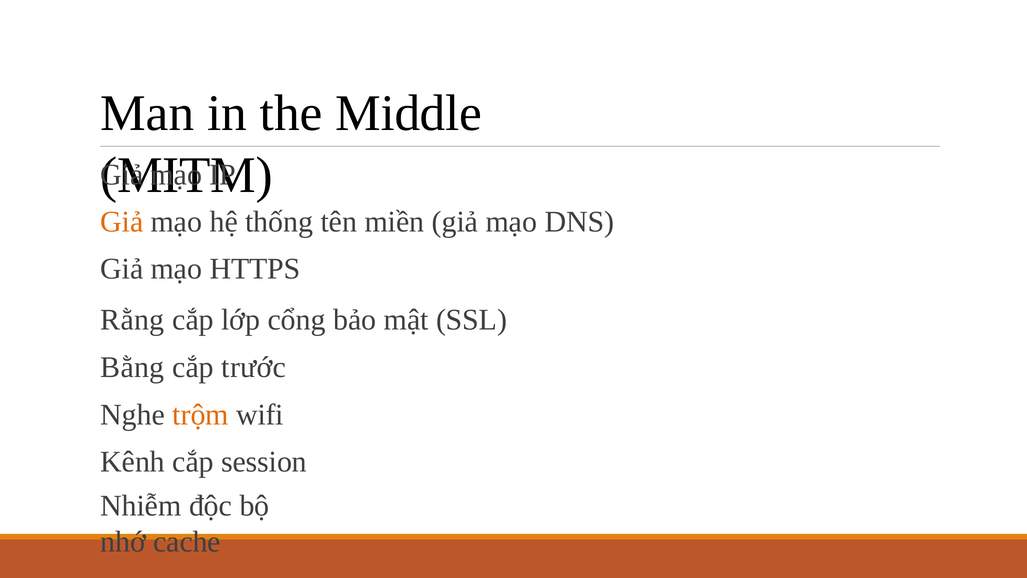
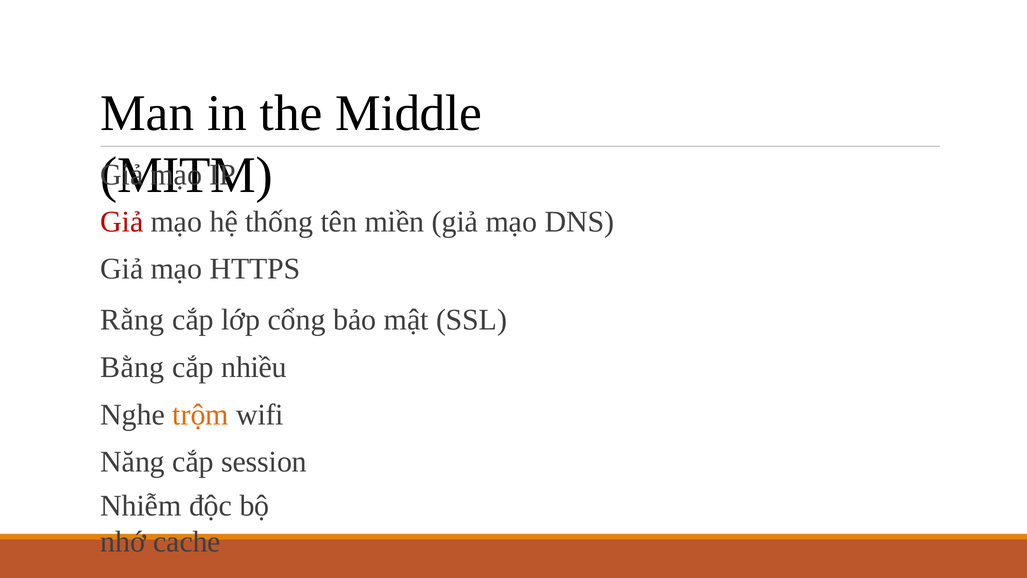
Giả at (122, 222) colour: orange -> red
trước: trước -> nhiều
Kênh: Kênh -> Năng
